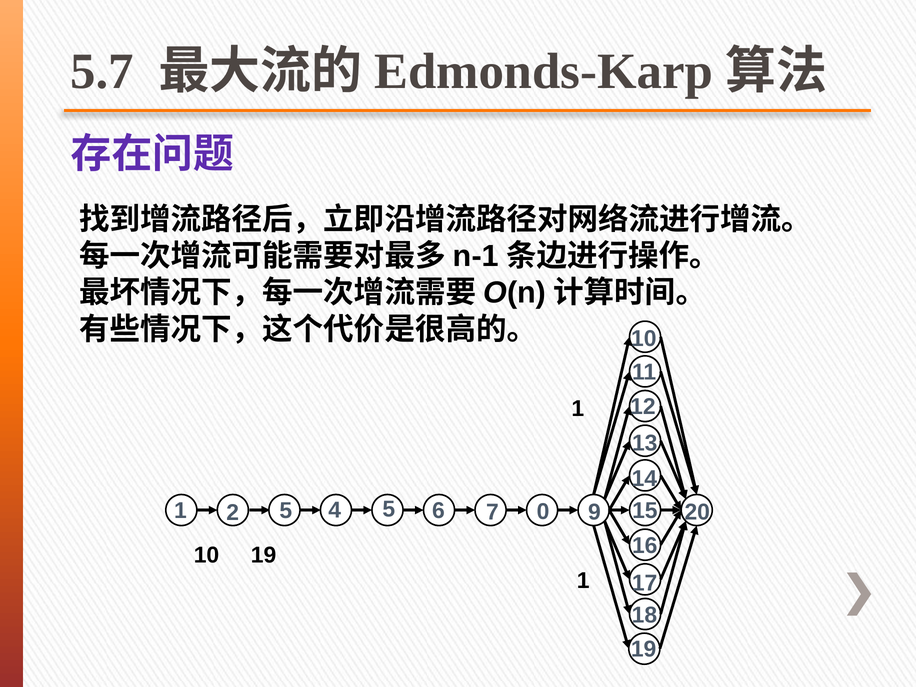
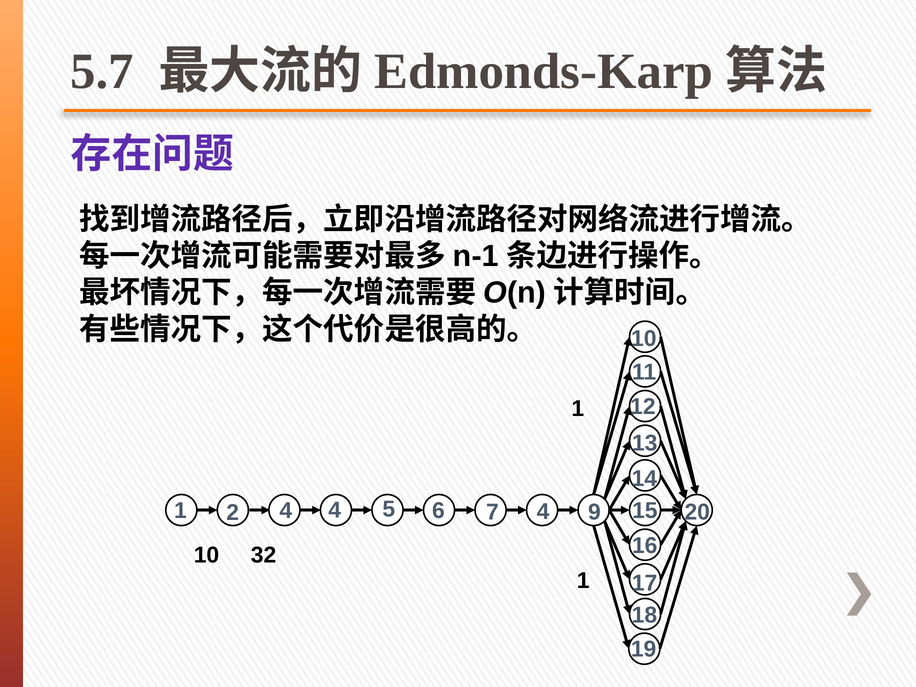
2 5: 5 -> 4
7 0: 0 -> 4
10 19: 19 -> 32
